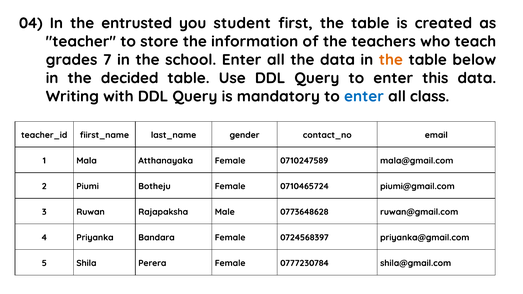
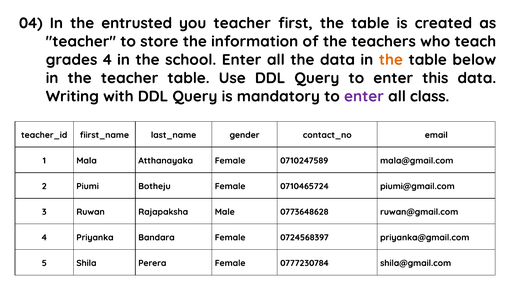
you student: student -> teacher
grades 7: 7 -> 4
the decided: decided -> teacher
enter at (364, 96) colour: blue -> purple
